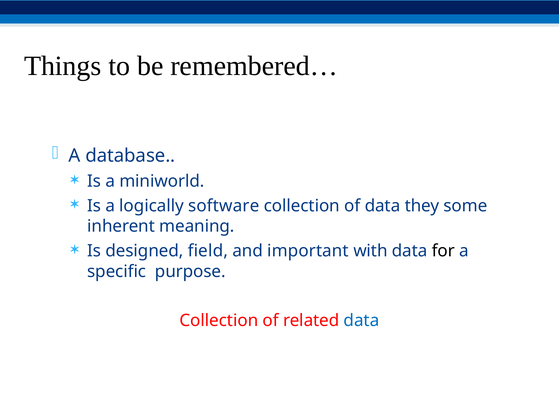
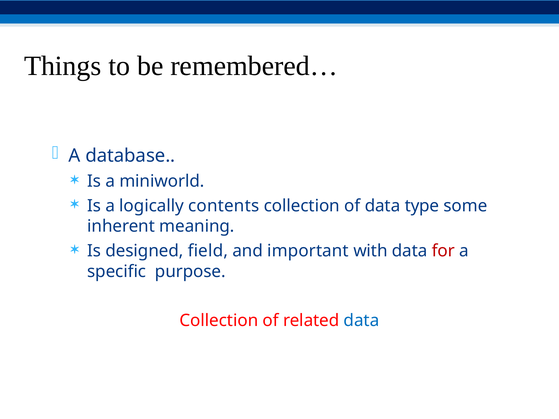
software: software -> contents
they: they -> type
for colour: black -> red
